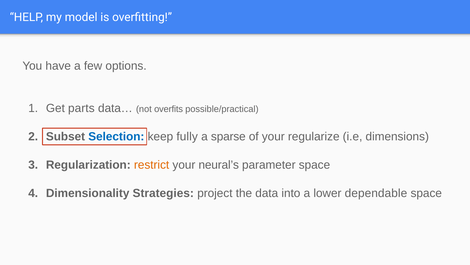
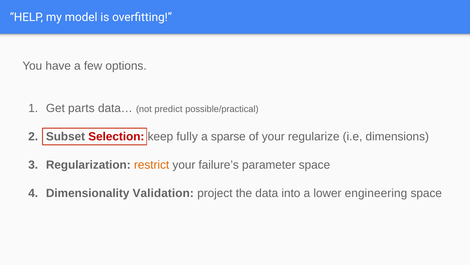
overfits: overfits -> predict
Selection colour: blue -> red
neural’s: neural’s -> failure’s
Strategies: Strategies -> Validation
dependable: dependable -> engineering
